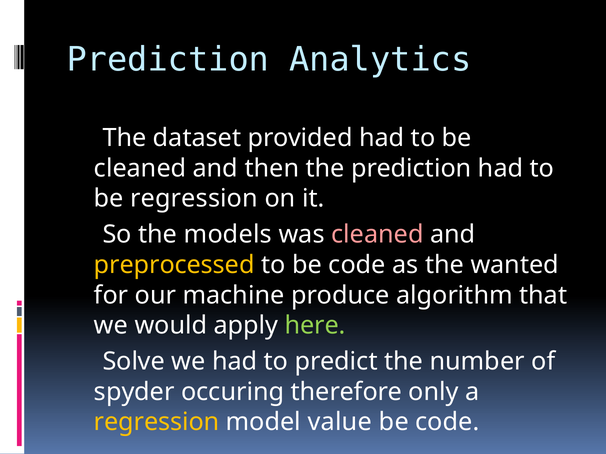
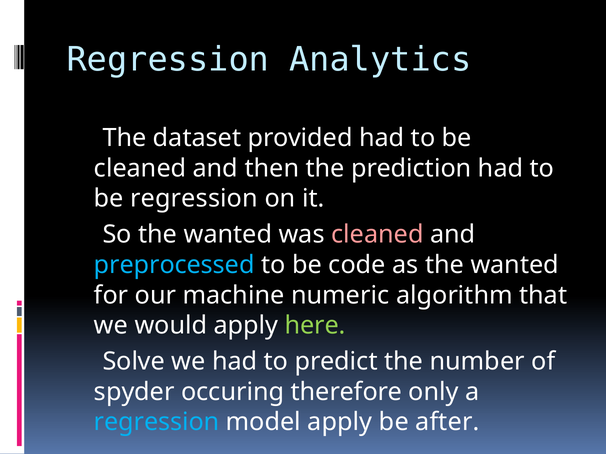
Prediction at (168, 60): Prediction -> Regression
So the models: models -> wanted
preprocessed colour: yellow -> light blue
produce: produce -> numeric
regression at (157, 423) colour: yellow -> light blue
model value: value -> apply
code at (447, 423): code -> after
